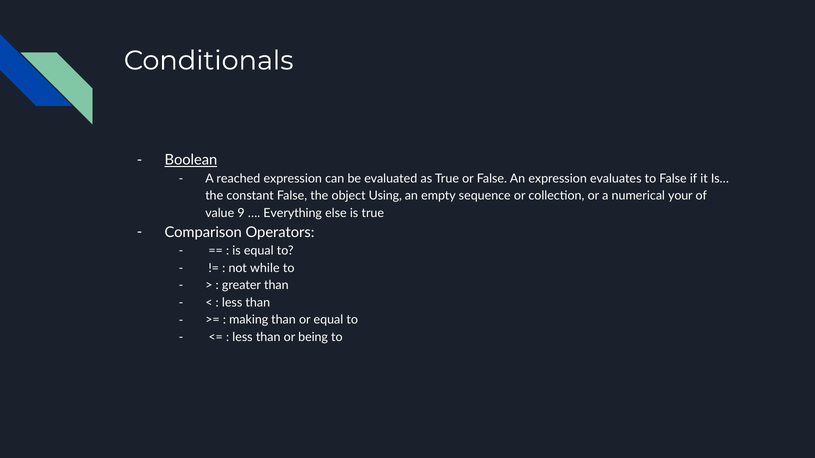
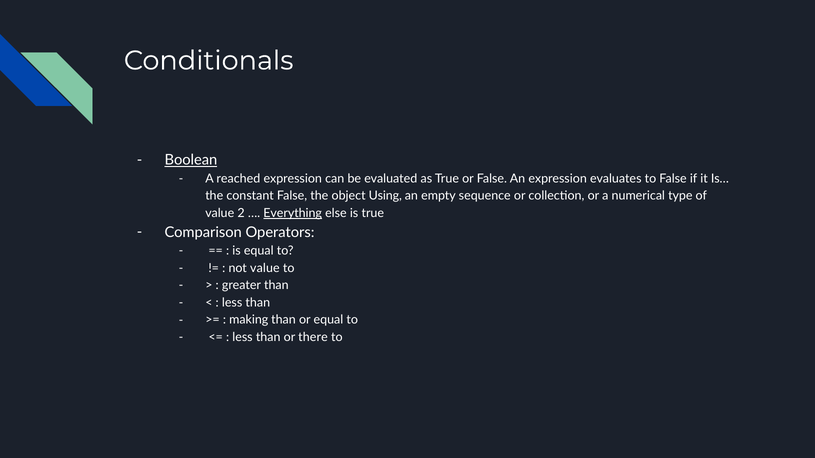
your: your -> type
9: 9 -> 2
Everything underline: none -> present
not while: while -> value
being: being -> there
